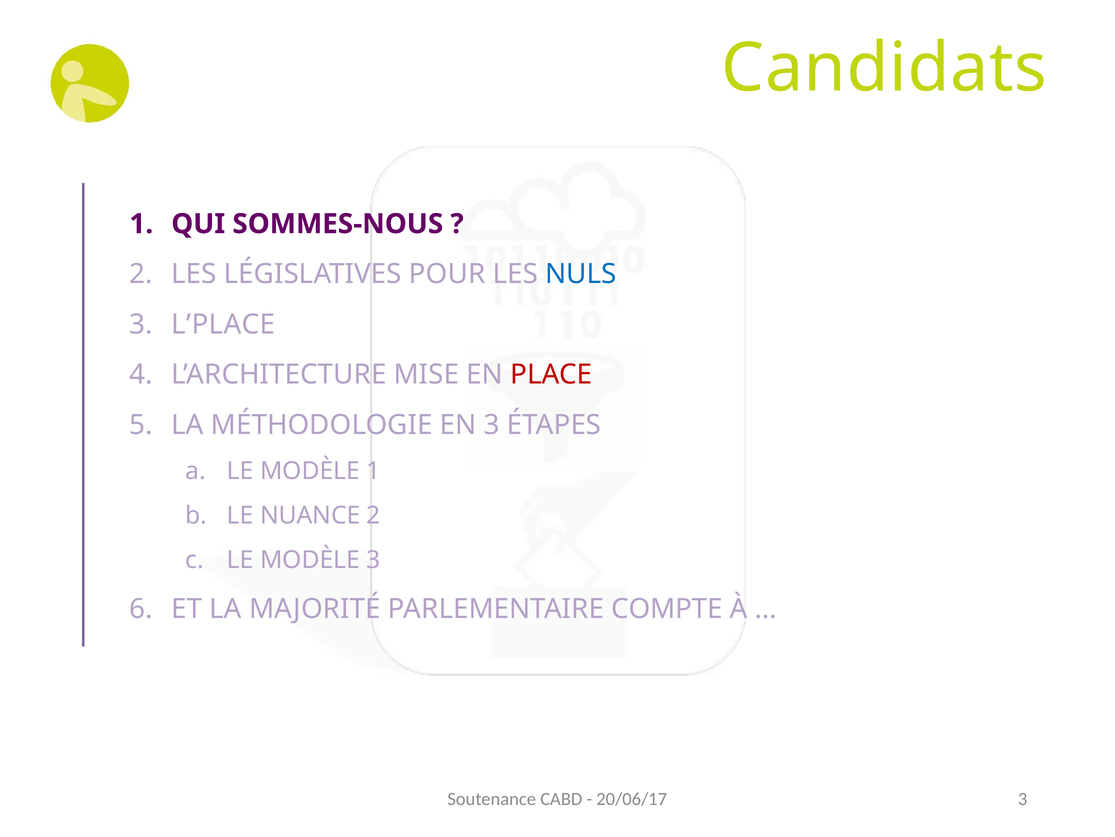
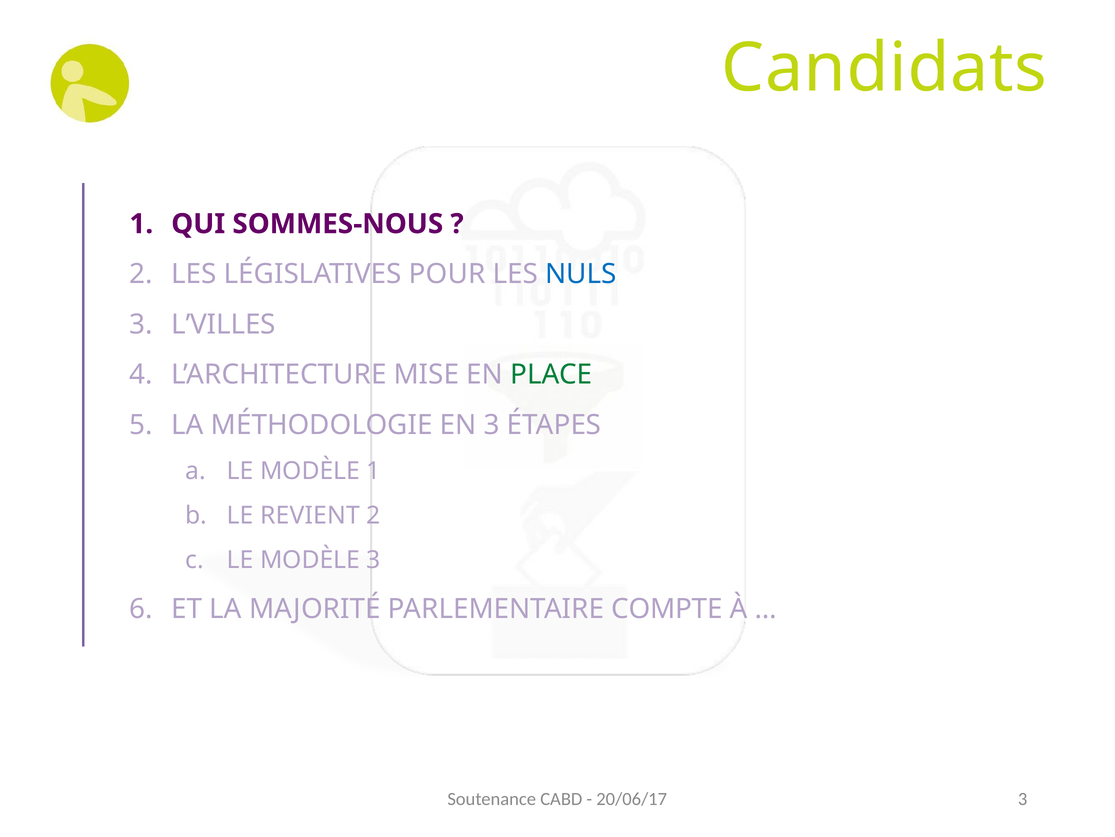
L’PLACE: L’PLACE -> L’VILLES
PLACE colour: red -> green
NUANCE: NUANCE -> REVIENT
